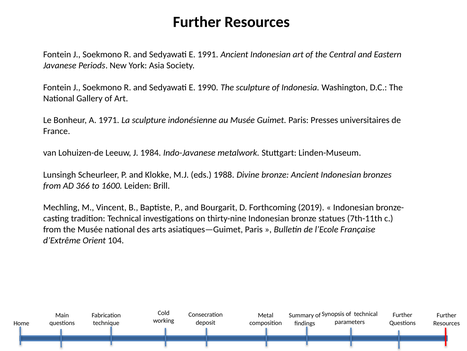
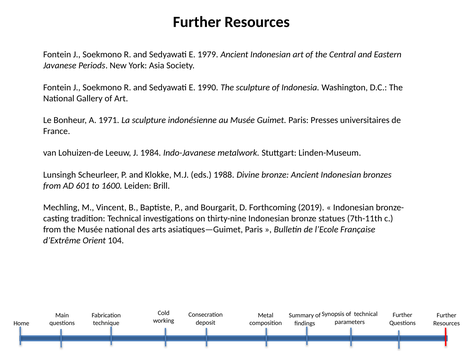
1991: 1991 -> 1979
366: 366 -> 601
